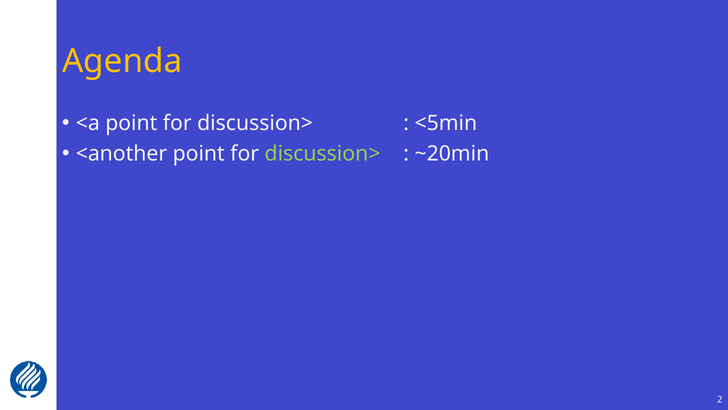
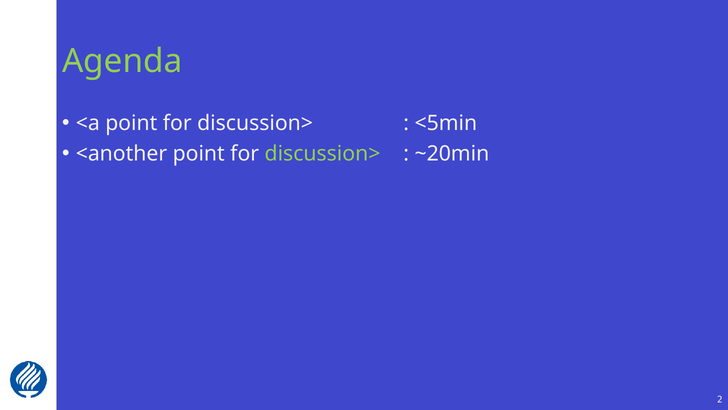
Agenda colour: yellow -> light green
